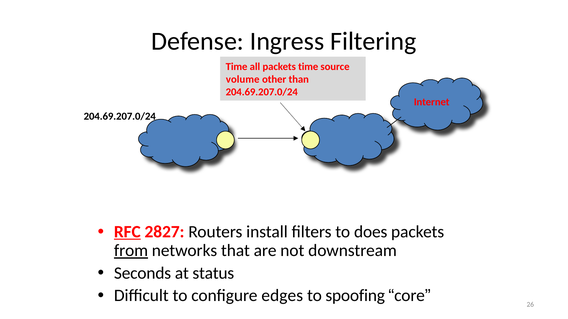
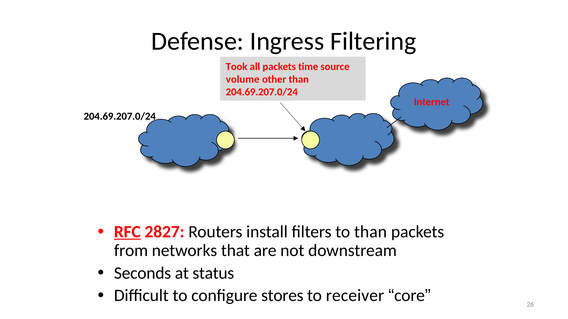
Time at (237, 67): Time -> Took
to does: does -> than
from underline: present -> none
edges: edges -> stores
spoofing: spoofing -> receiver
